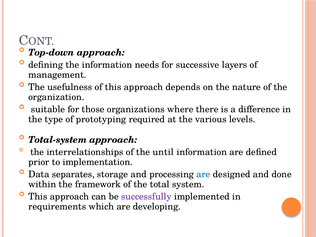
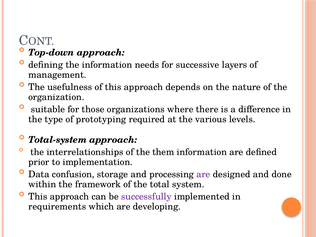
until: until -> them
separates: separates -> confusion
are at (203, 174) colour: blue -> purple
